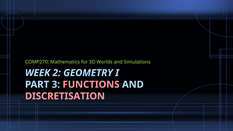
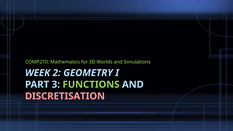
FUNCTIONS colour: pink -> light green
